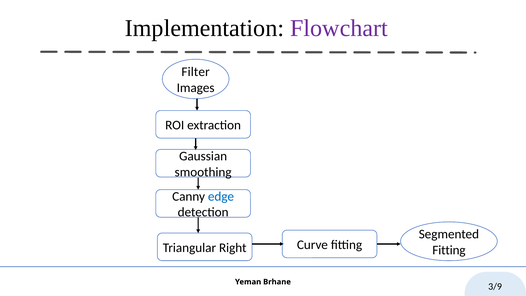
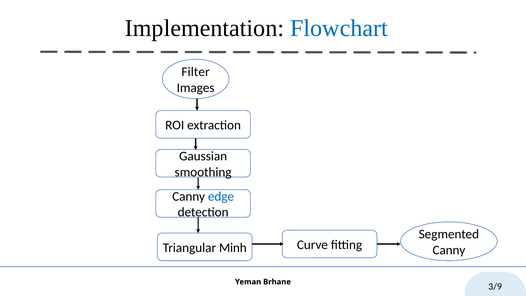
Flowchart colour: purple -> blue
Right: Right -> Minh
Fitting at (449, 250): Fitting -> Canny
